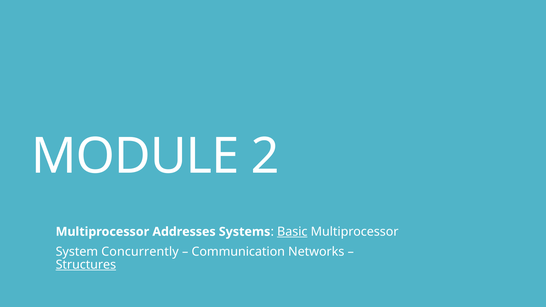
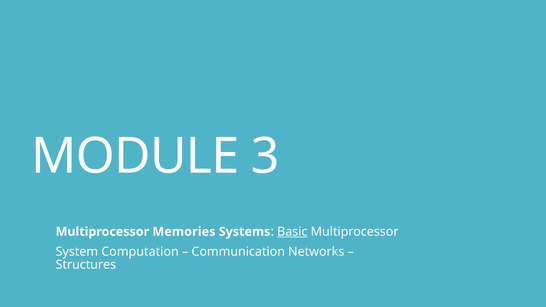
2: 2 -> 3
Addresses: Addresses -> Memories
Concurrently: Concurrently -> Computation
Structures underline: present -> none
